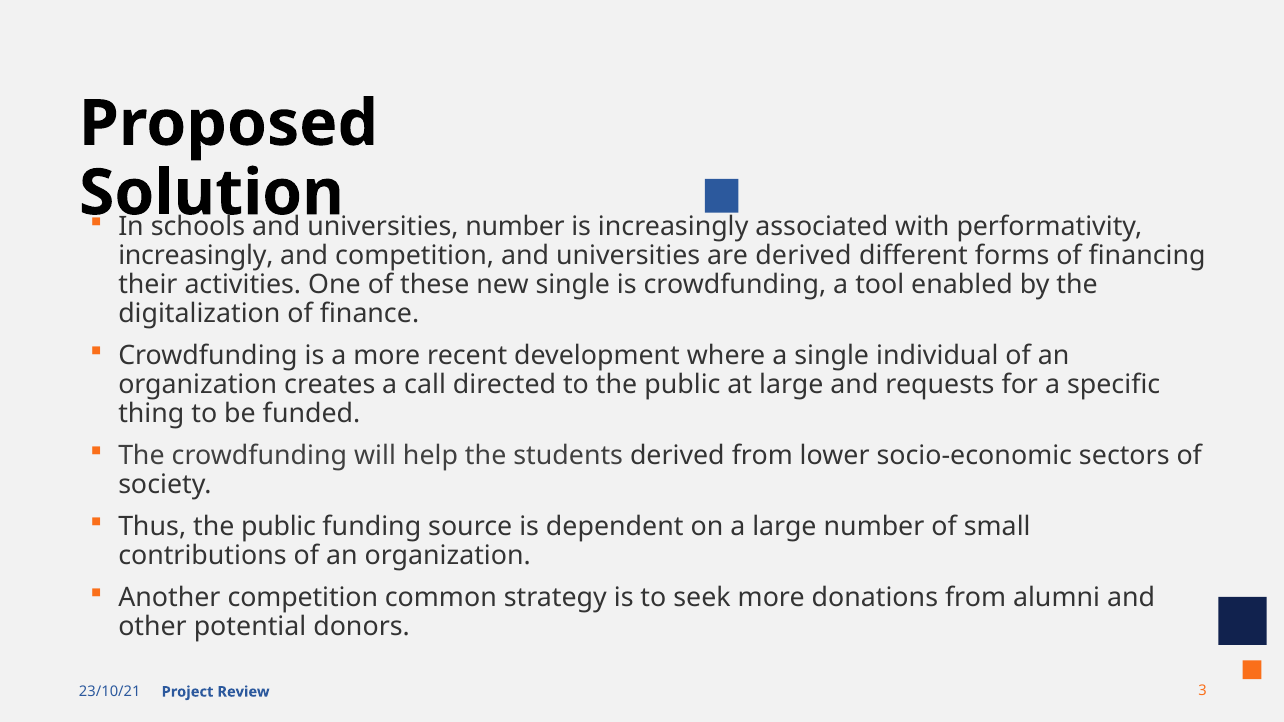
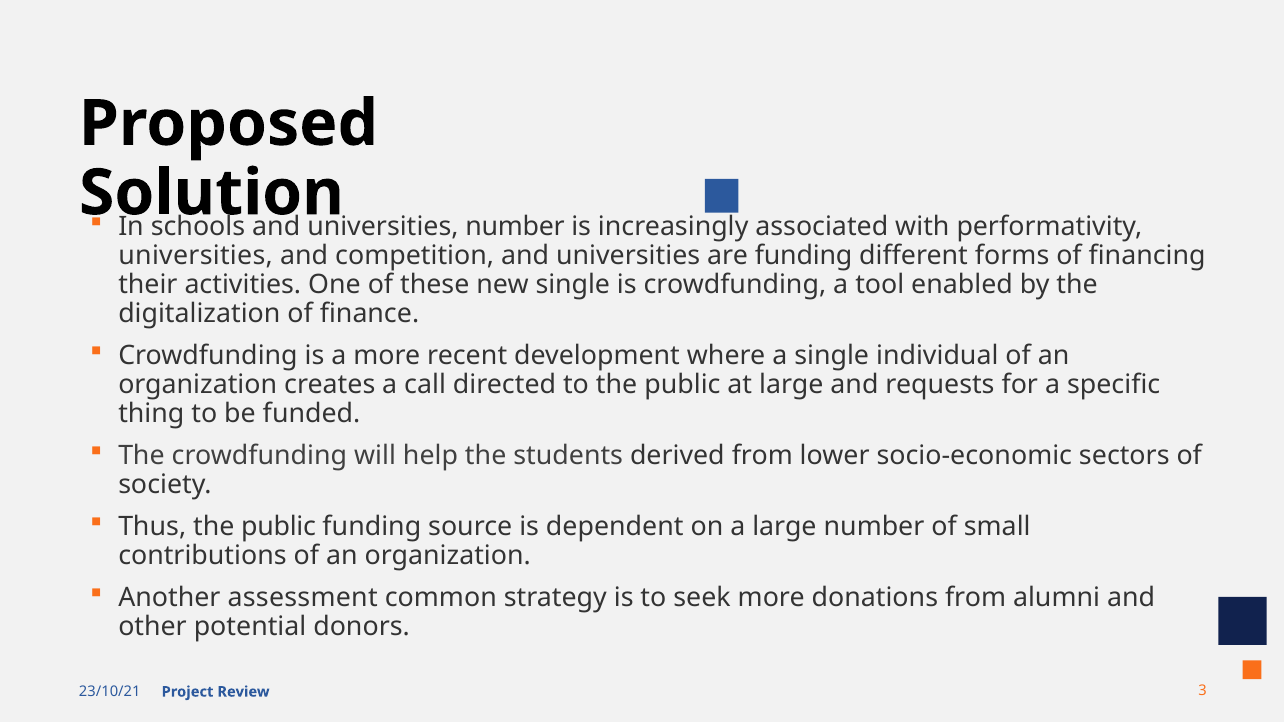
increasingly at (196, 256): increasingly -> universities
are derived: derived -> funding
Another competition: competition -> assessment
